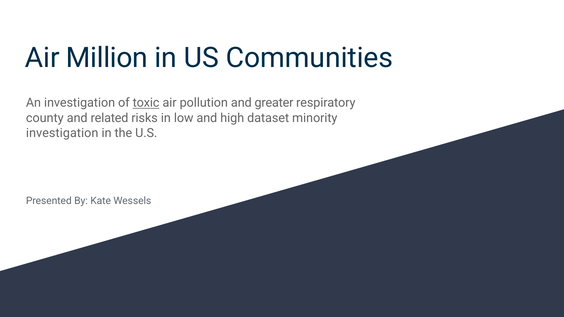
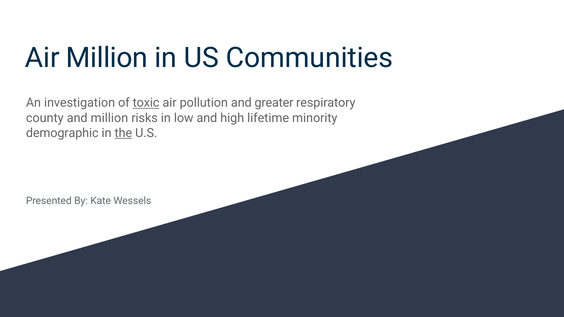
and related: related -> million
dataset: dataset -> lifetime
investigation at (62, 133): investigation -> demographic
the underline: none -> present
